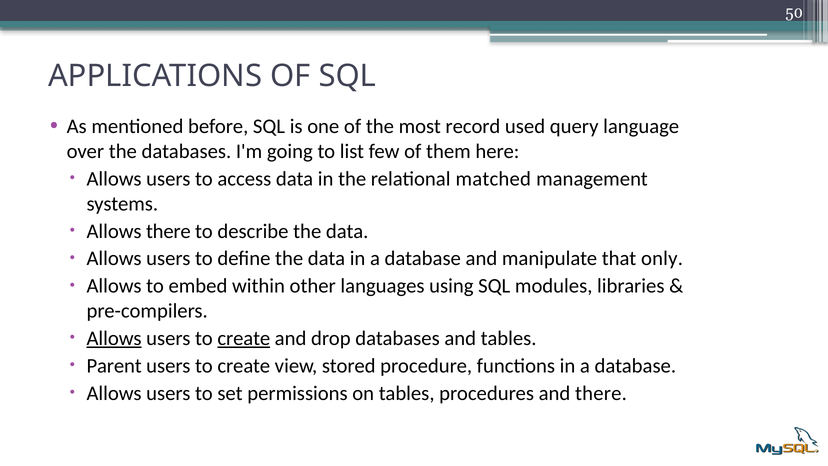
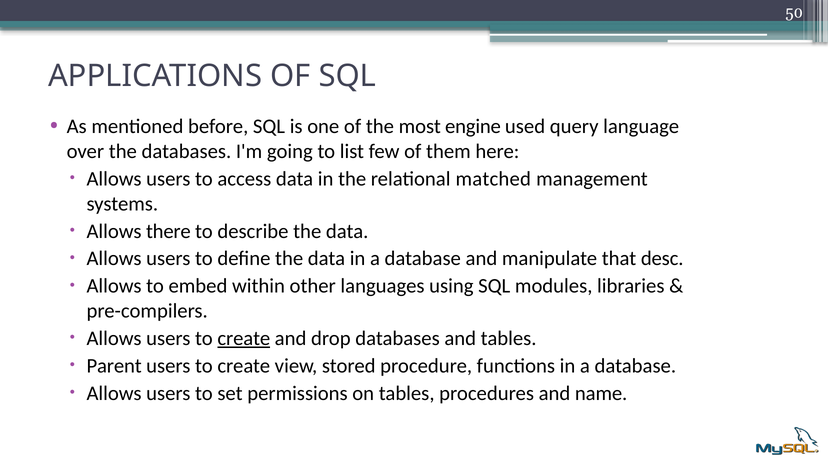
record: record -> engine
only: only -> desc
Allows at (114, 338) underline: present -> none
and there: there -> name
